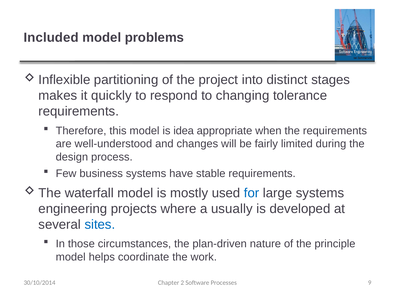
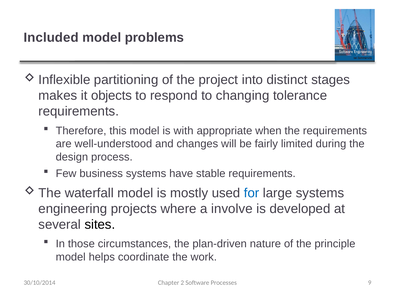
quickly: quickly -> objects
idea: idea -> with
usually: usually -> involve
sites colour: blue -> black
